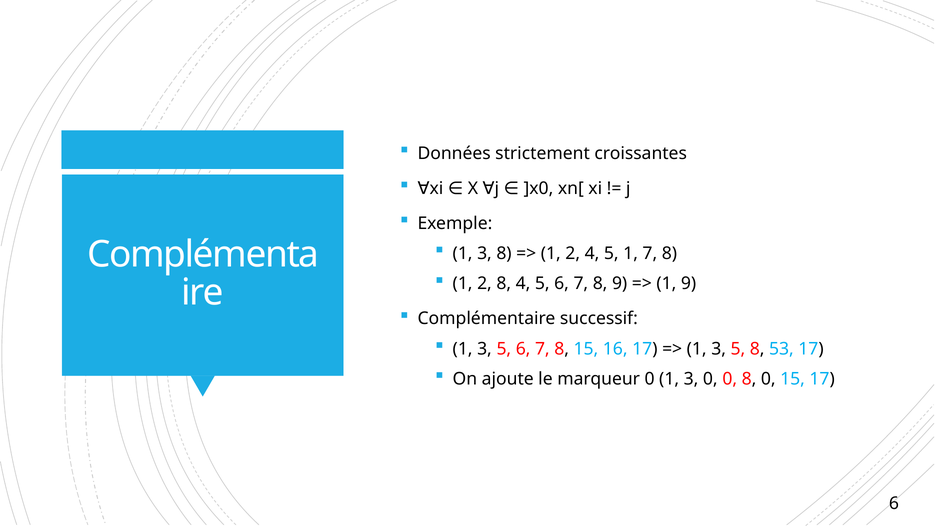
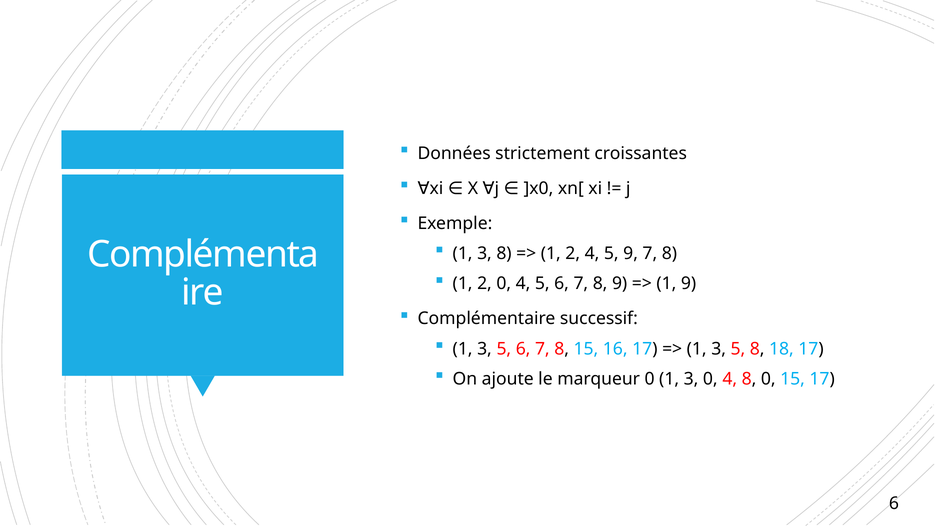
5 1: 1 -> 9
2 8: 8 -> 0
53: 53 -> 18
3 0 0: 0 -> 4
